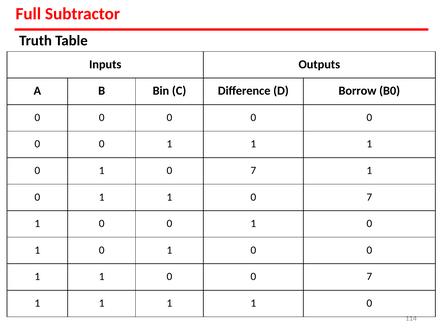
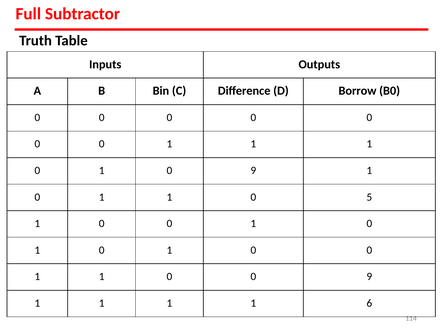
0 1 0 7: 7 -> 9
1 1 0 7: 7 -> 5
0 0 7: 7 -> 9
0 at (369, 303): 0 -> 6
